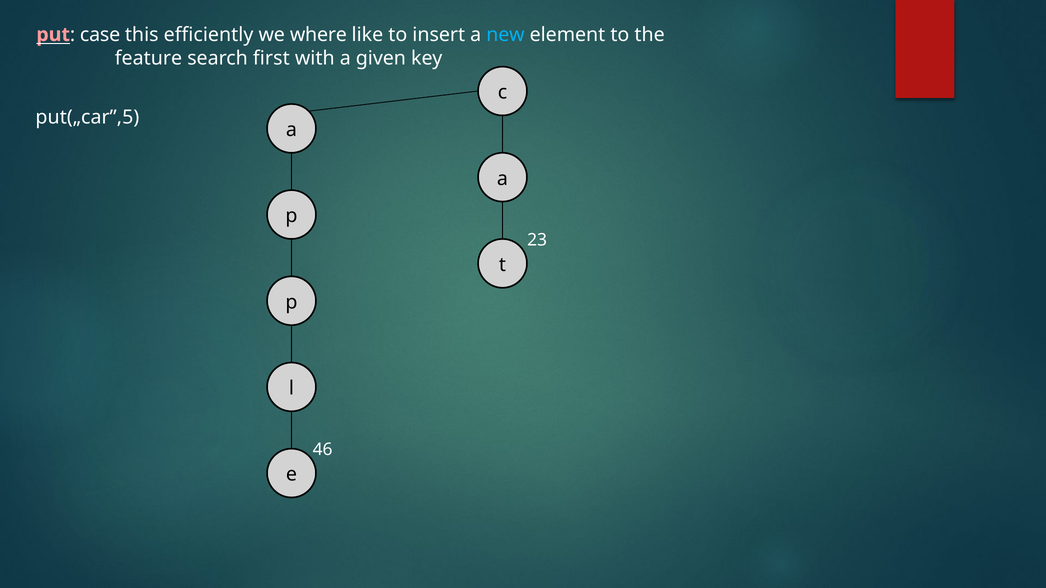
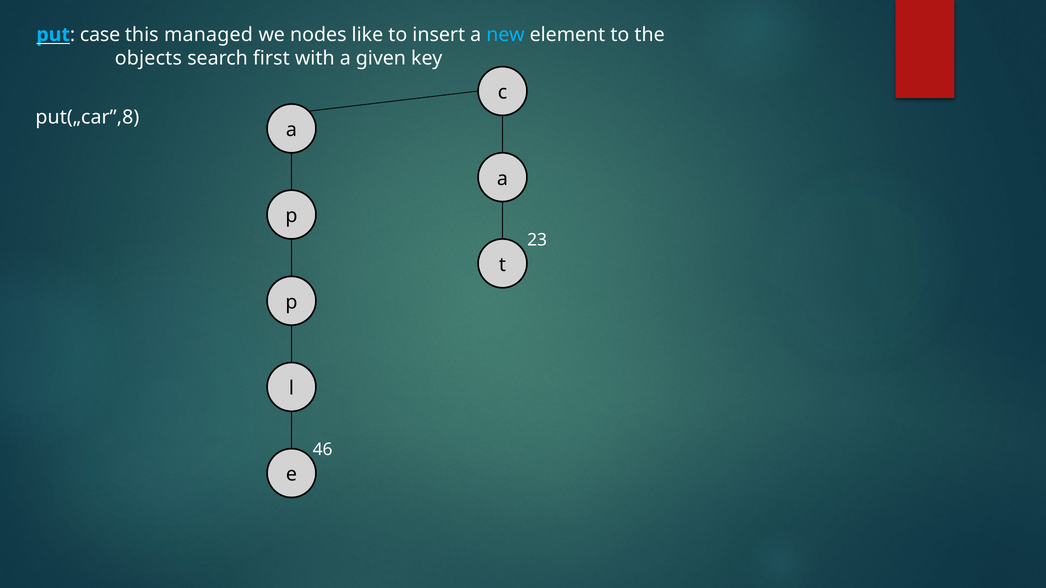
put colour: pink -> light blue
efficiently: efficiently -> managed
where: where -> nodes
feature: feature -> objects
put(„car”,5: put(„car”,5 -> put(„car”,8
